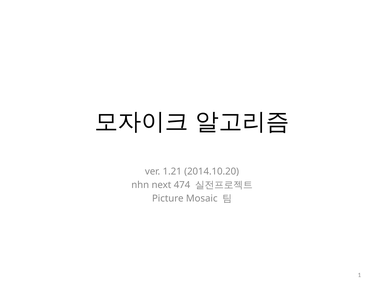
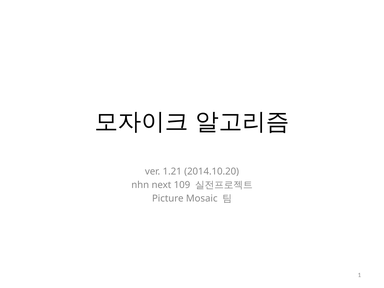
474: 474 -> 109
